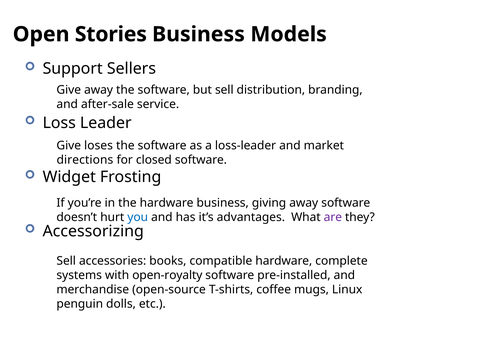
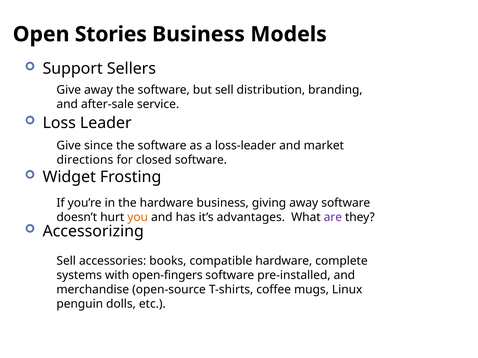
loses: loses -> since
you colour: blue -> orange
open-royalty: open-royalty -> open-fingers
